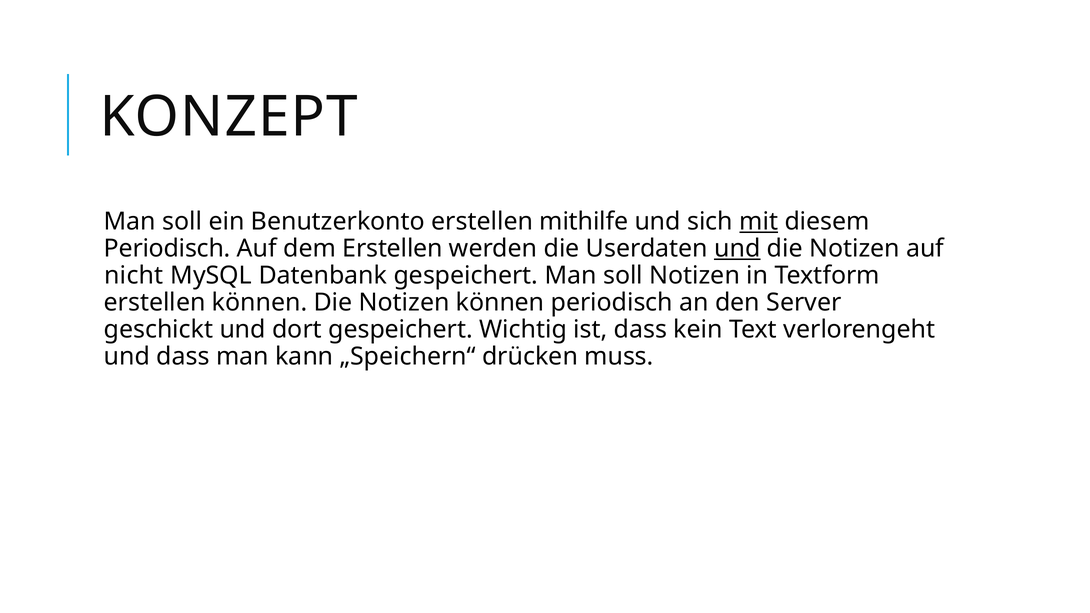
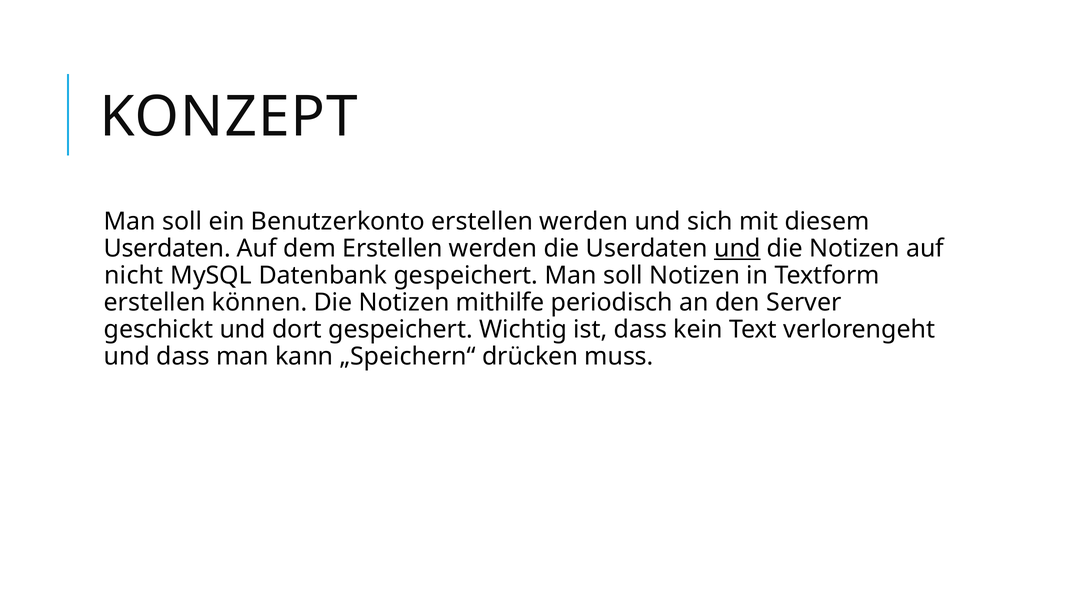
Benutzerkonto erstellen mithilfe: mithilfe -> werden
mit underline: present -> none
Periodisch at (167, 249): Periodisch -> Userdaten
Notizen können: können -> mithilfe
